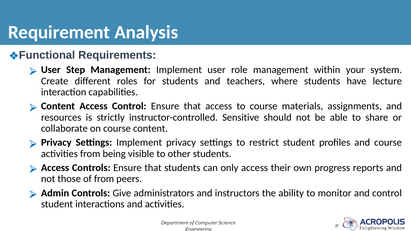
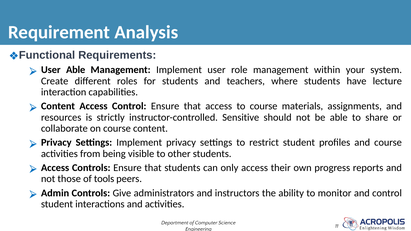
User Step: Step -> Able
of from: from -> tools
